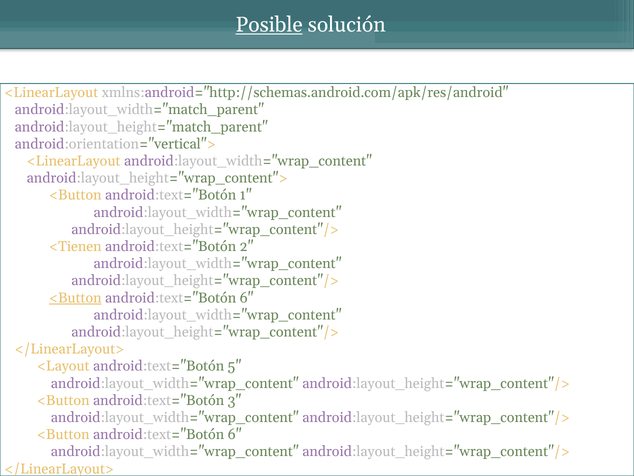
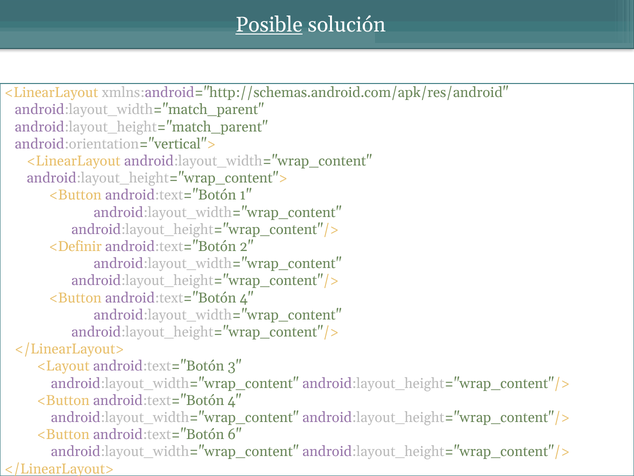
<Tienen: <Tienen -> <Definir
<Button at (75, 298) underline: present -> none
6 at (247, 298): 6 -> 4
5: 5 -> 3
3 at (234, 400): 3 -> 4
